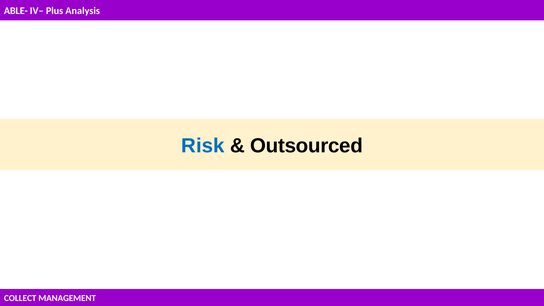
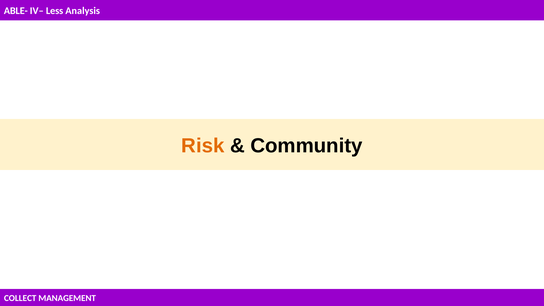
Plus: Plus -> Less
Risk colour: blue -> orange
Outsourced: Outsourced -> Community
